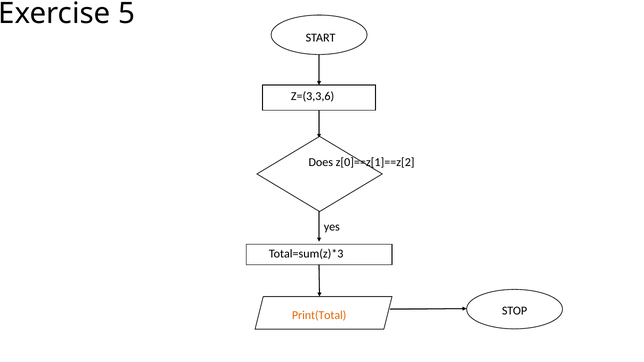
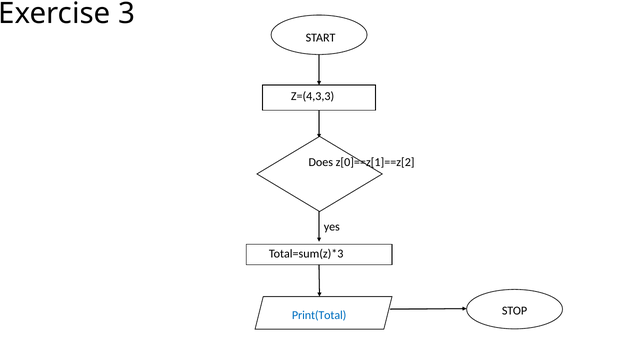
5: 5 -> 3
Z=(3,3,6: Z=(3,3,6 -> Z=(4,3,3
Print(Total colour: orange -> blue
